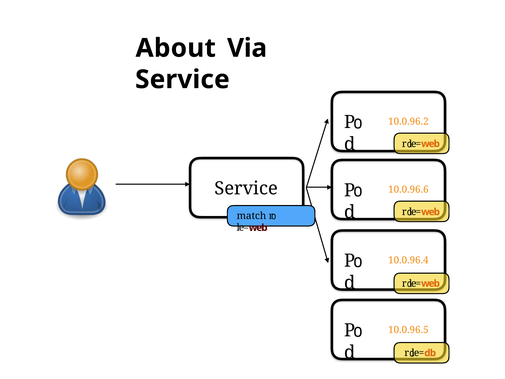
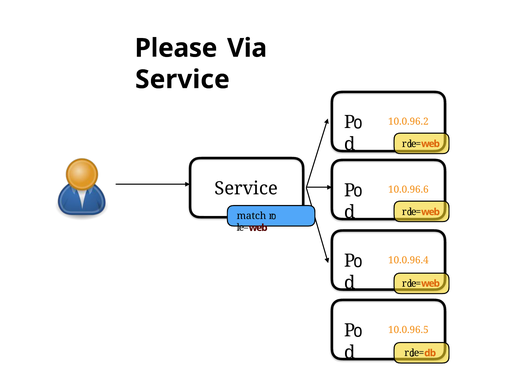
About: About -> Please
